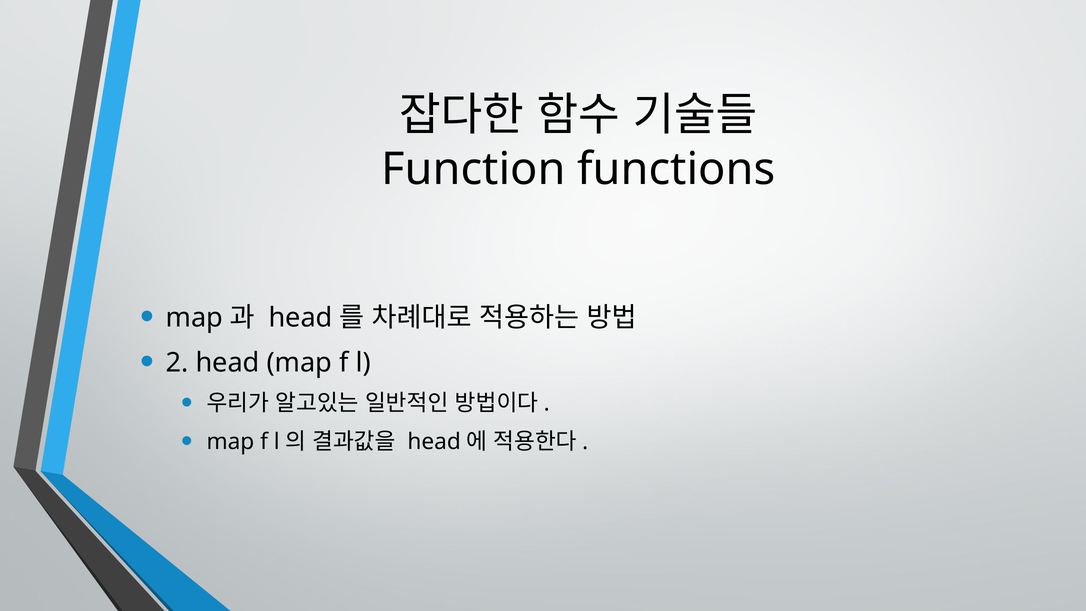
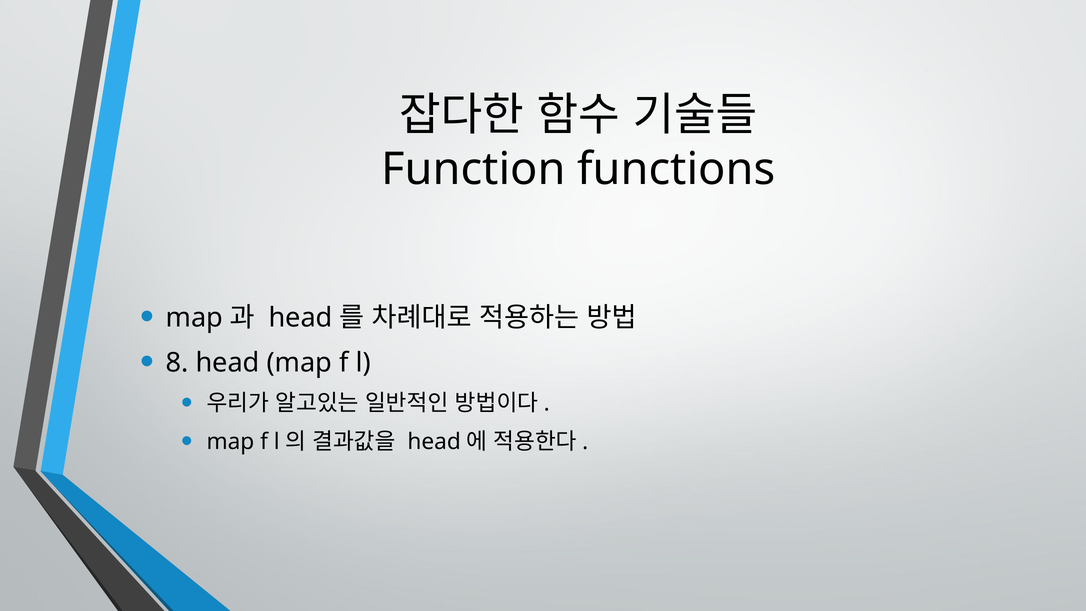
2: 2 -> 8
